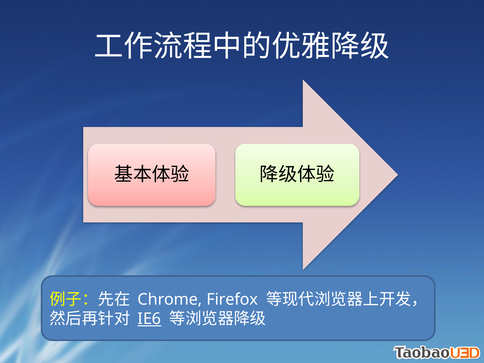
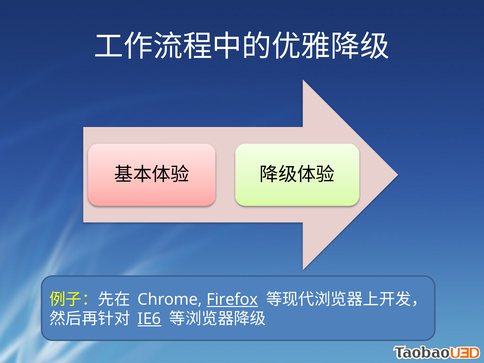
Firefox underline: none -> present
